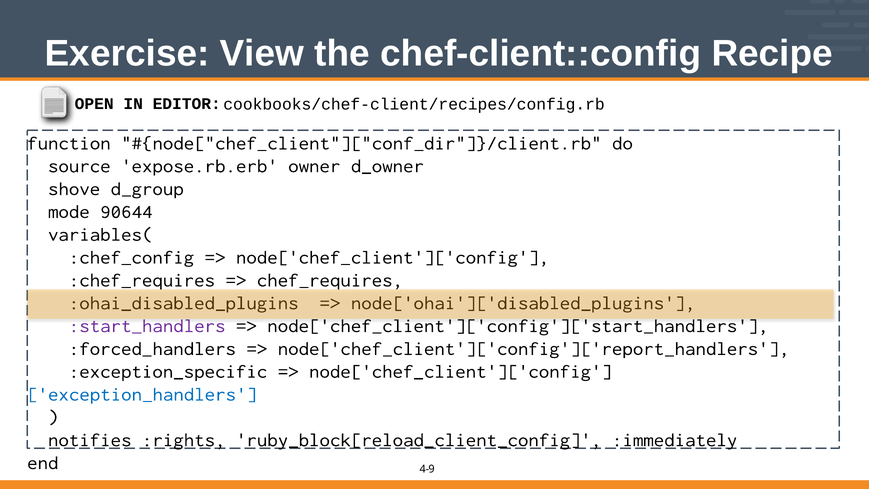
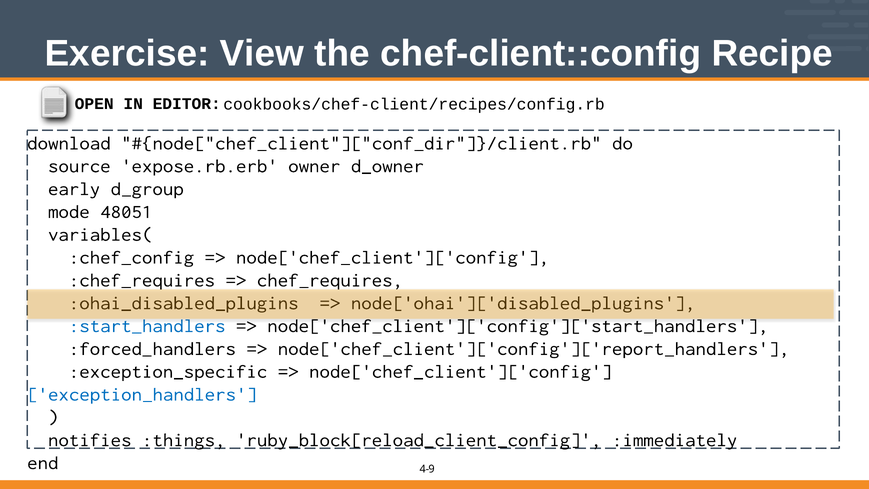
function: function -> download
shove: shove -> early
90644: 90644 -> 48051
:start_handlers colour: purple -> blue
:rights: :rights -> :things
